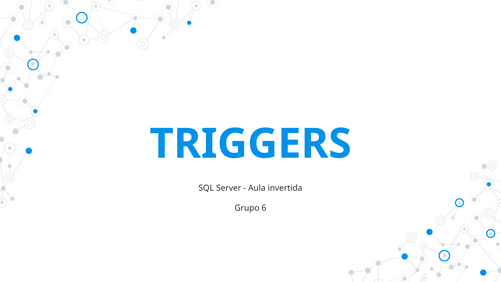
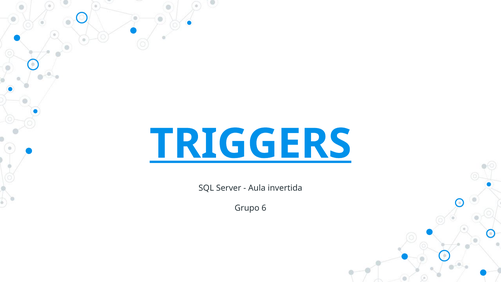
TRIGGERS underline: none -> present
